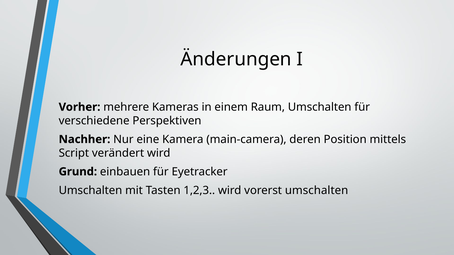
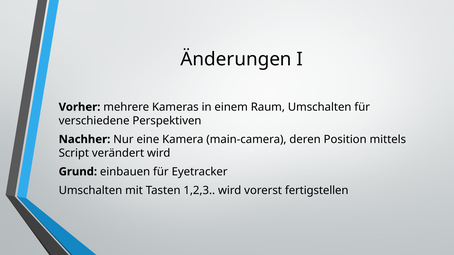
vorerst umschalten: umschalten -> fertigstellen
